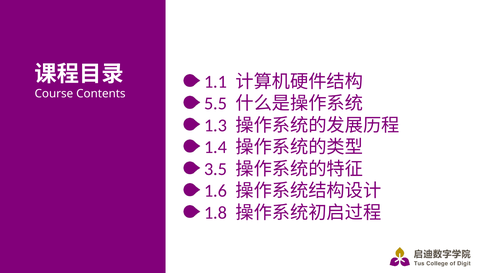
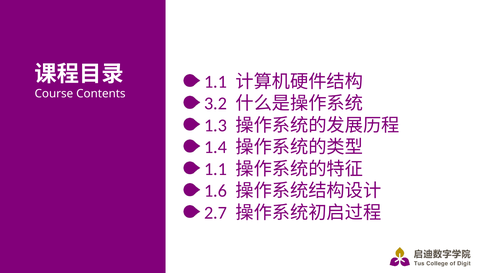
5.5: 5.5 -> 3.2
3.5 at (216, 169): 3.5 -> 1.1
1.8: 1.8 -> 2.7
